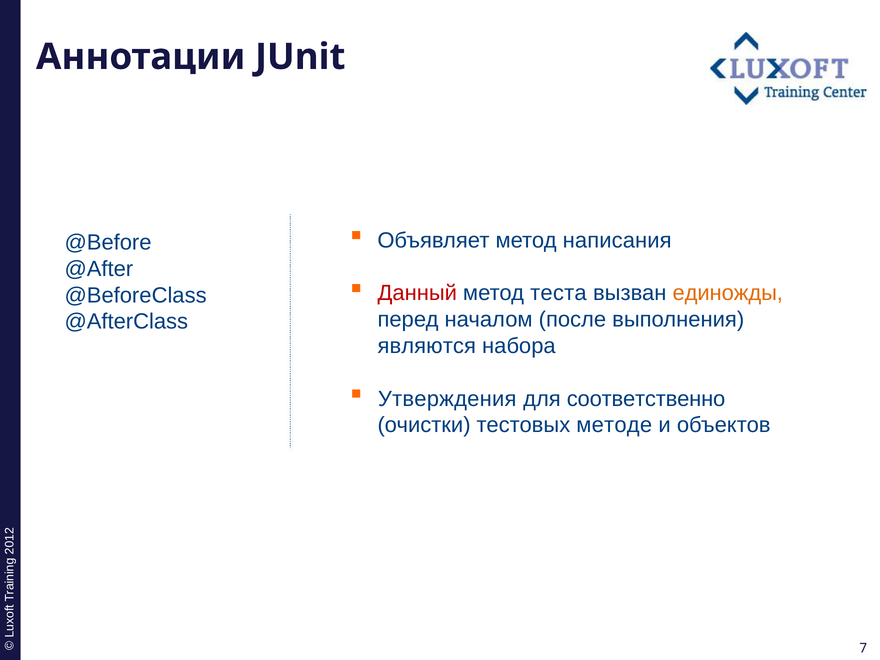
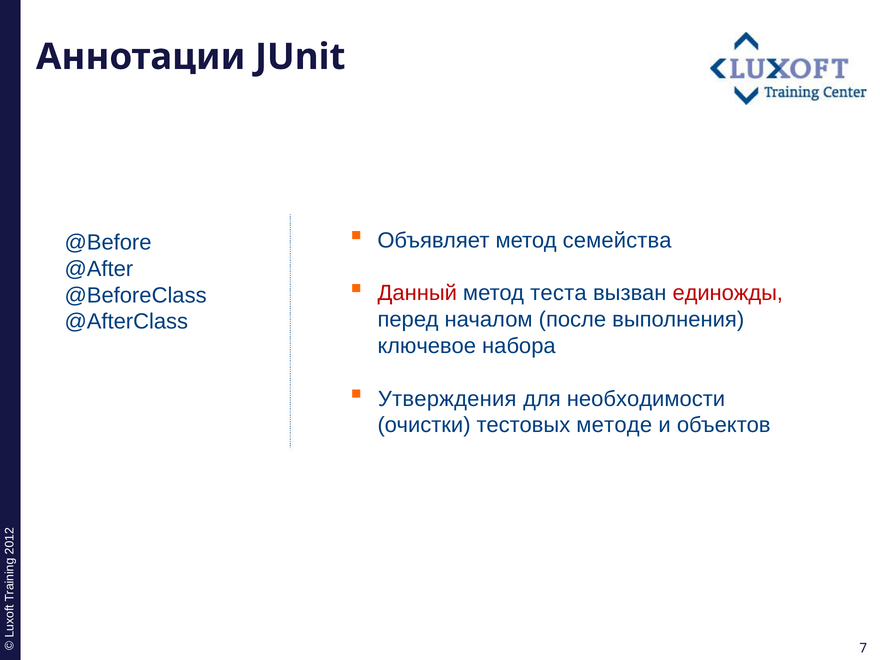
написания: написания -> семейства
единожды colour: orange -> red
являются: являются -> ключевое
соответственно: соответственно -> необходимости
